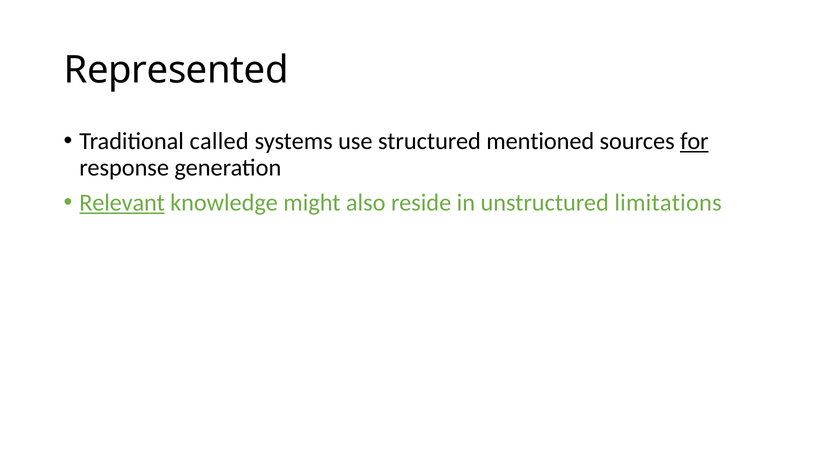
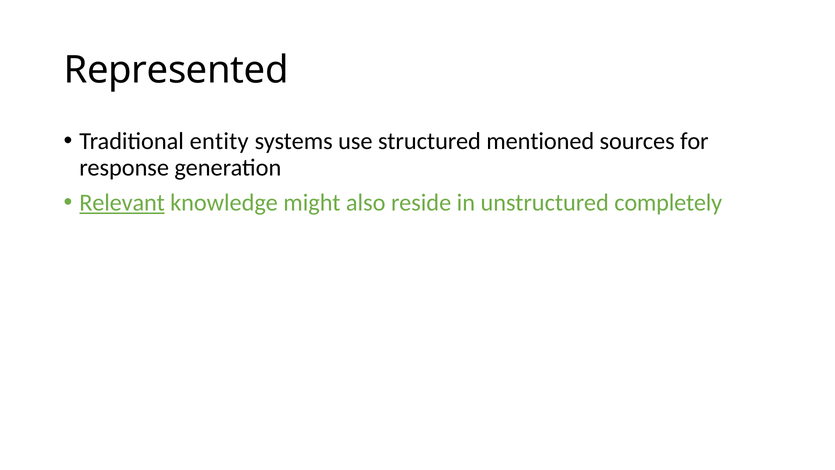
called: called -> entity
for underline: present -> none
limitations: limitations -> completely
